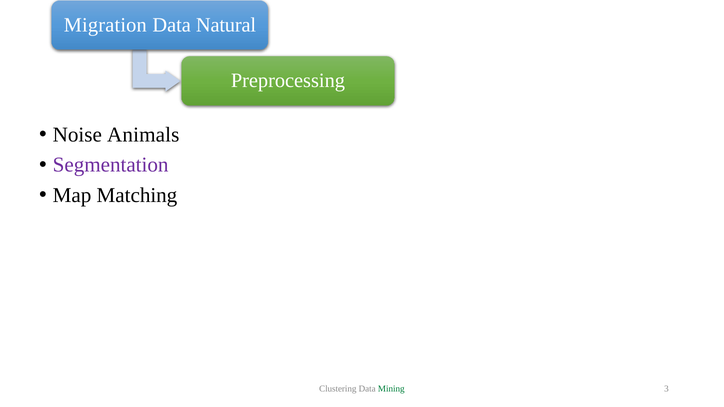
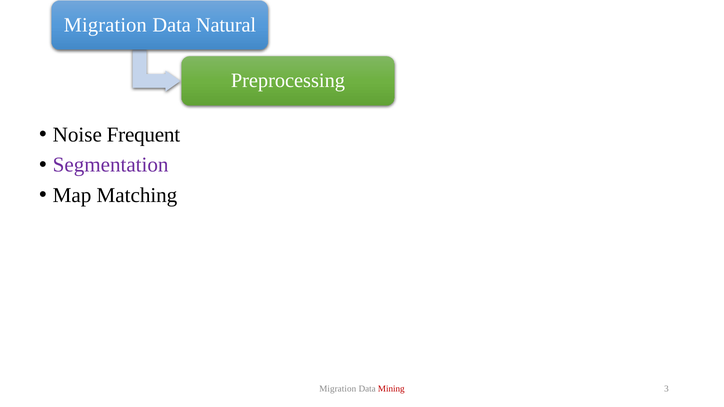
Animals: Animals -> Frequent
Clustering at (338, 389): Clustering -> Migration
Mining colour: green -> red
